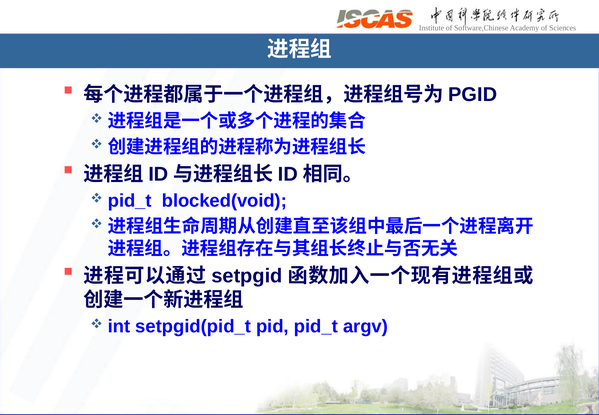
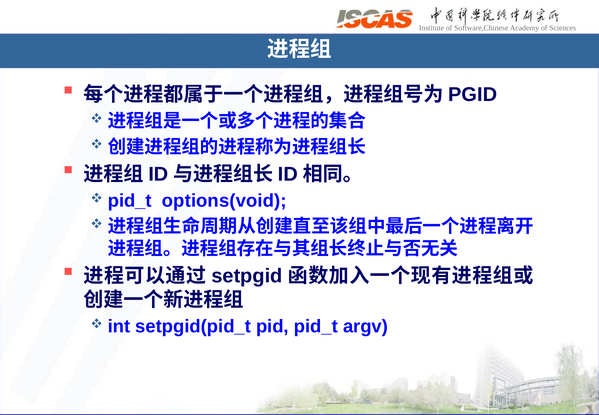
blocked(void: blocked(void -> options(void
